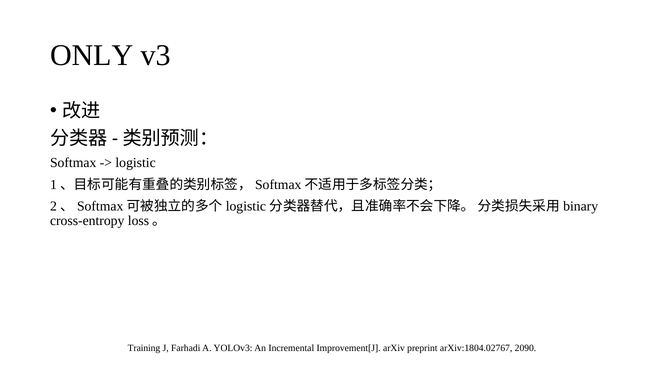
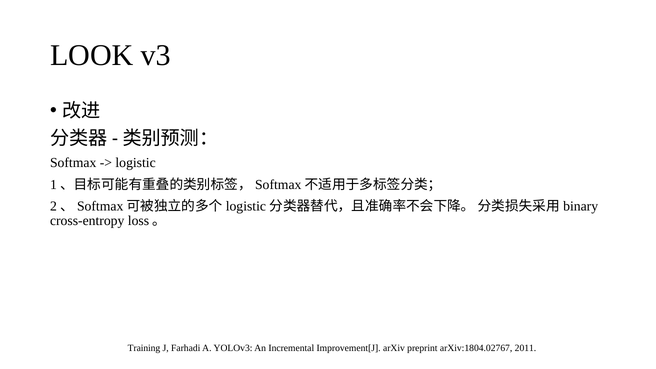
ONLY: ONLY -> LOOK
2090: 2090 -> 2011
